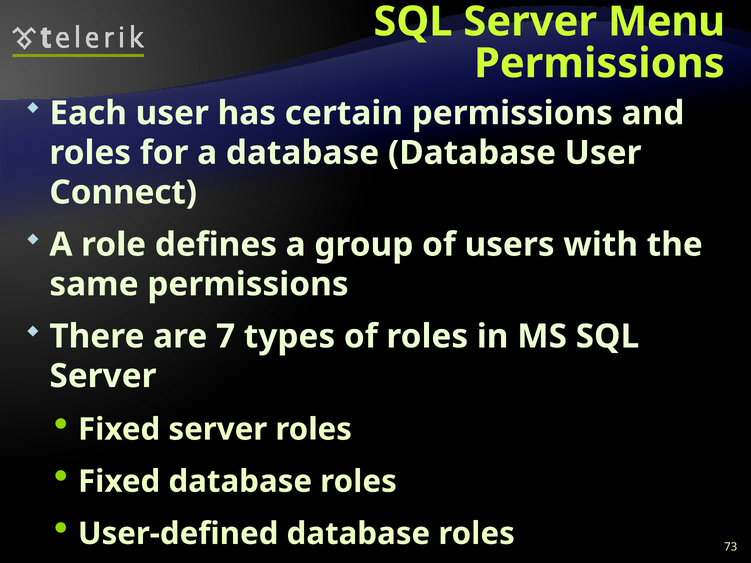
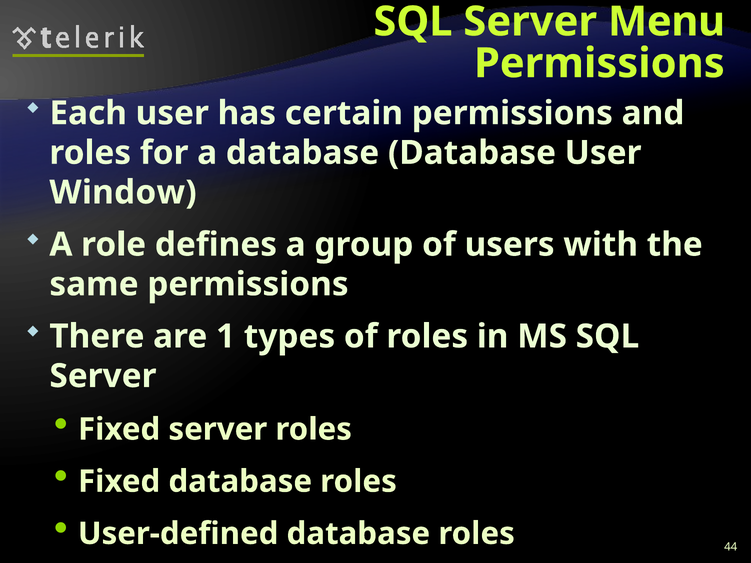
Connect: Connect -> Window
7: 7 -> 1
73: 73 -> 44
